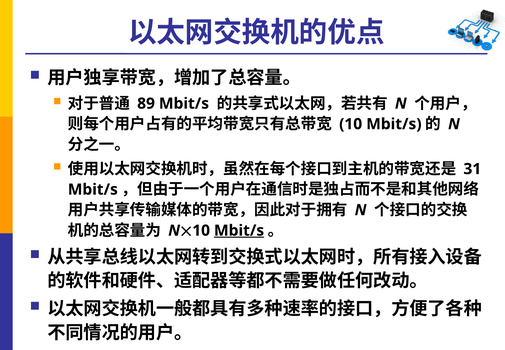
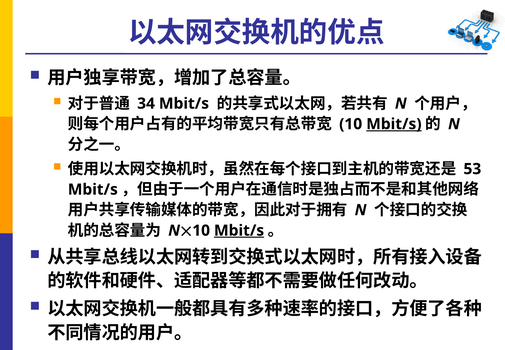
89: 89 -> 34
Mbit/s at (394, 124) underline: none -> present
31: 31 -> 53
